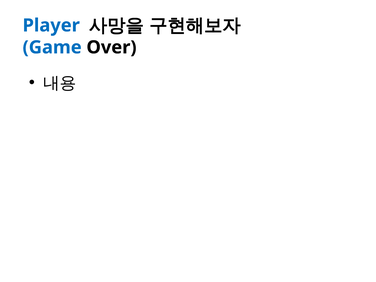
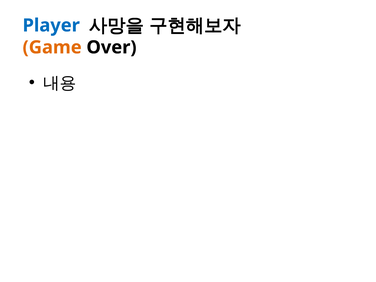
Game colour: blue -> orange
